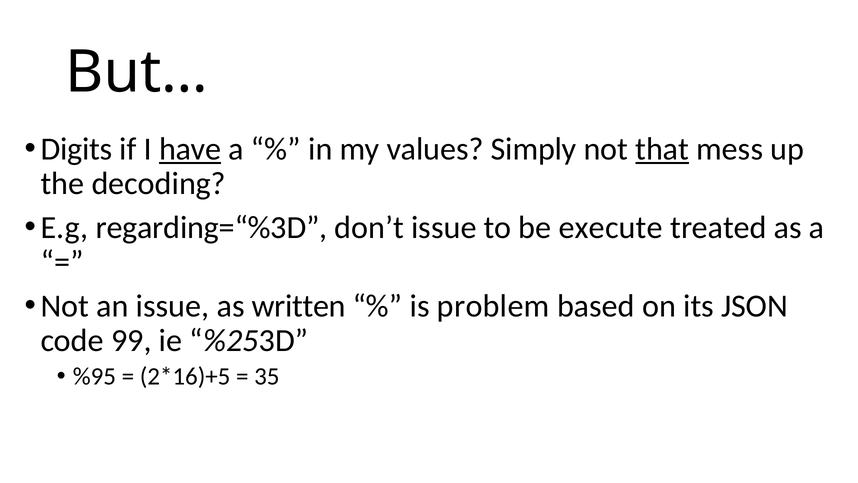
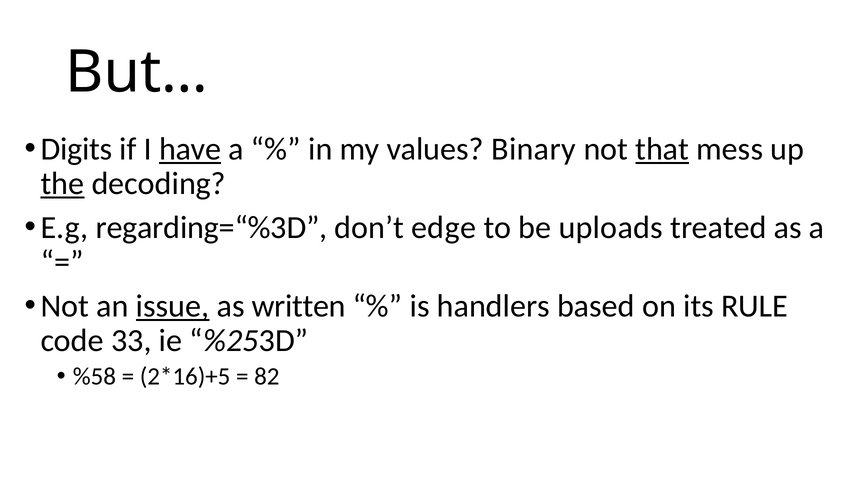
Simply: Simply -> Binary
the underline: none -> present
don’t issue: issue -> edge
execute: execute -> uploads
issue at (173, 306) underline: none -> present
problem: problem -> handlers
JSON: JSON -> RULE
99: 99 -> 33
%95: %95 -> %58
35: 35 -> 82
